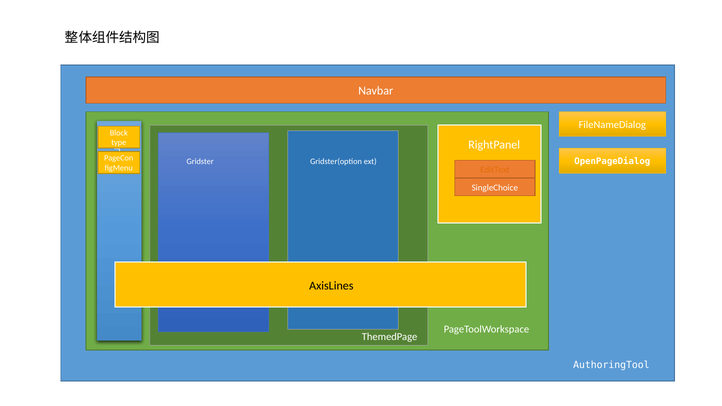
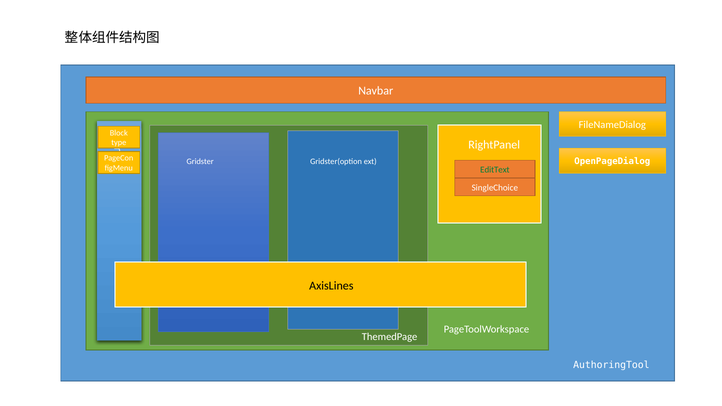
EditText colour: orange -> green
